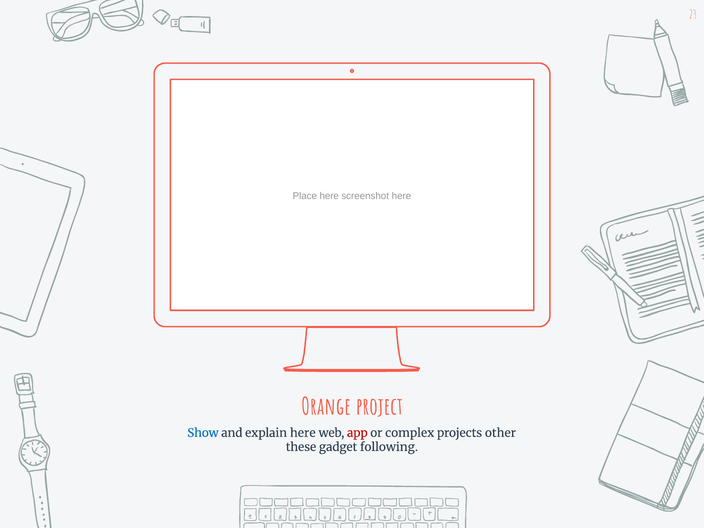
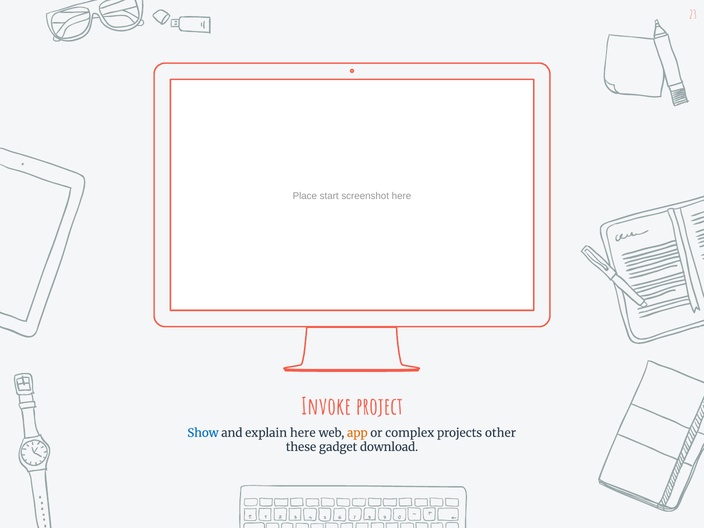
Place here: here -> start
Orange: Orange -> Invoke
app colour: red -> orange
following: following -> download
